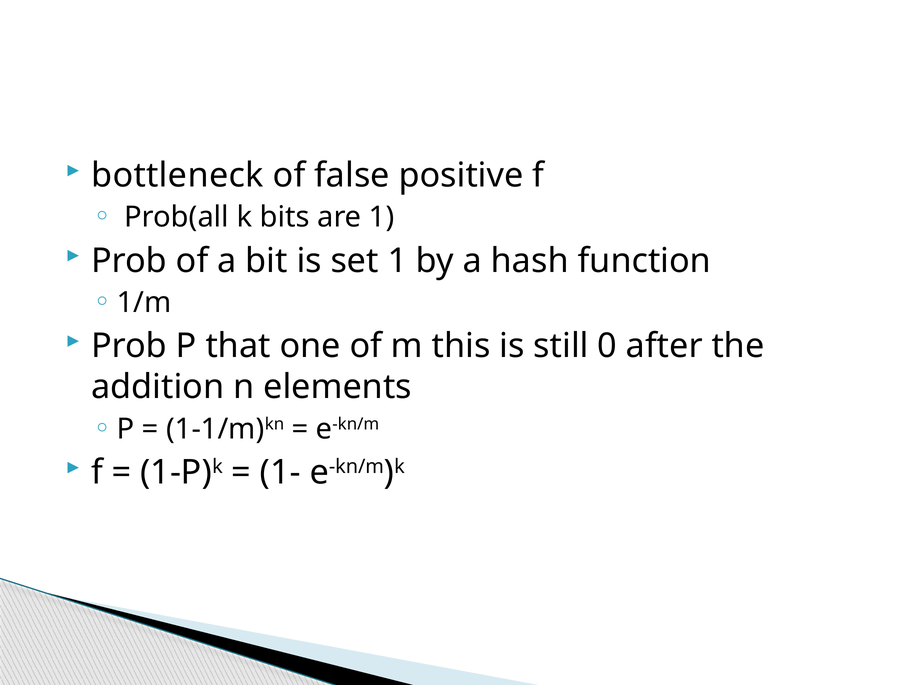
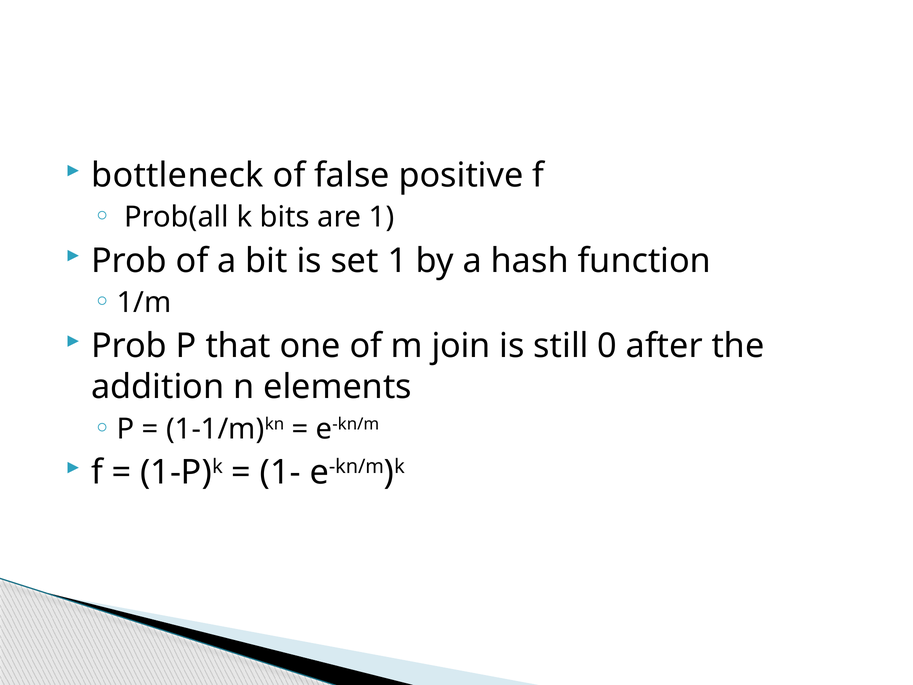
this: this -> join
